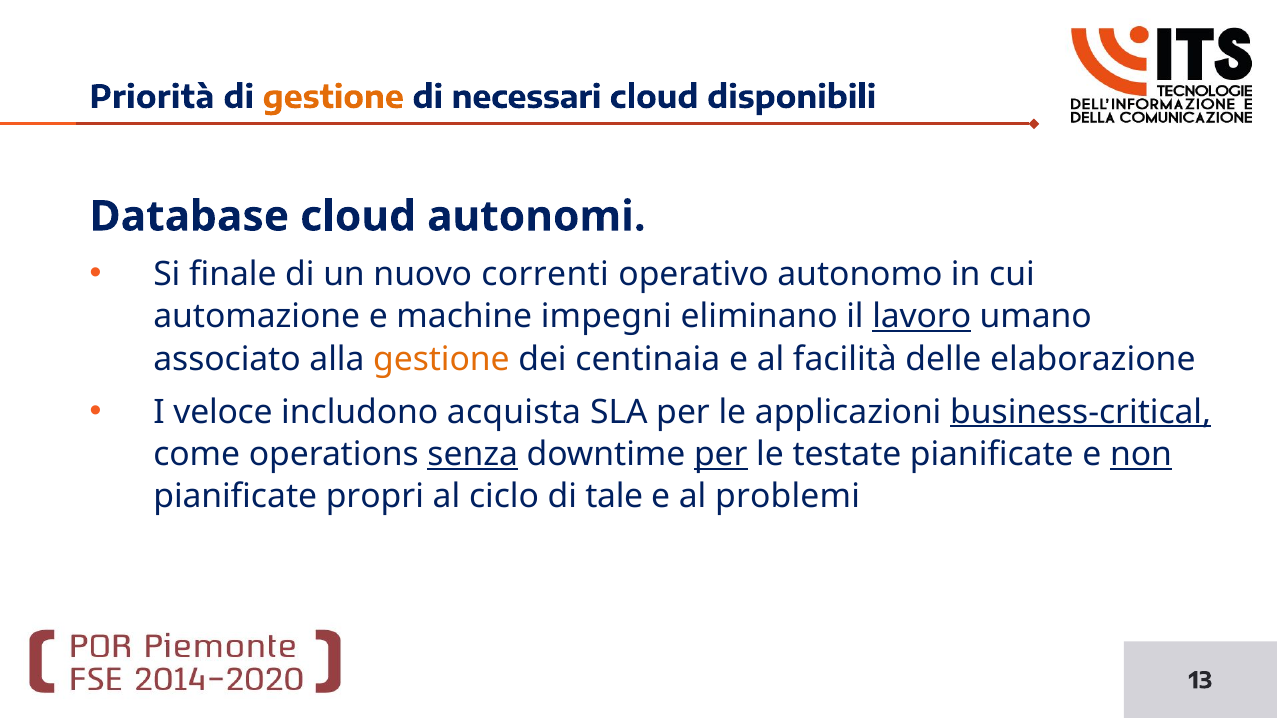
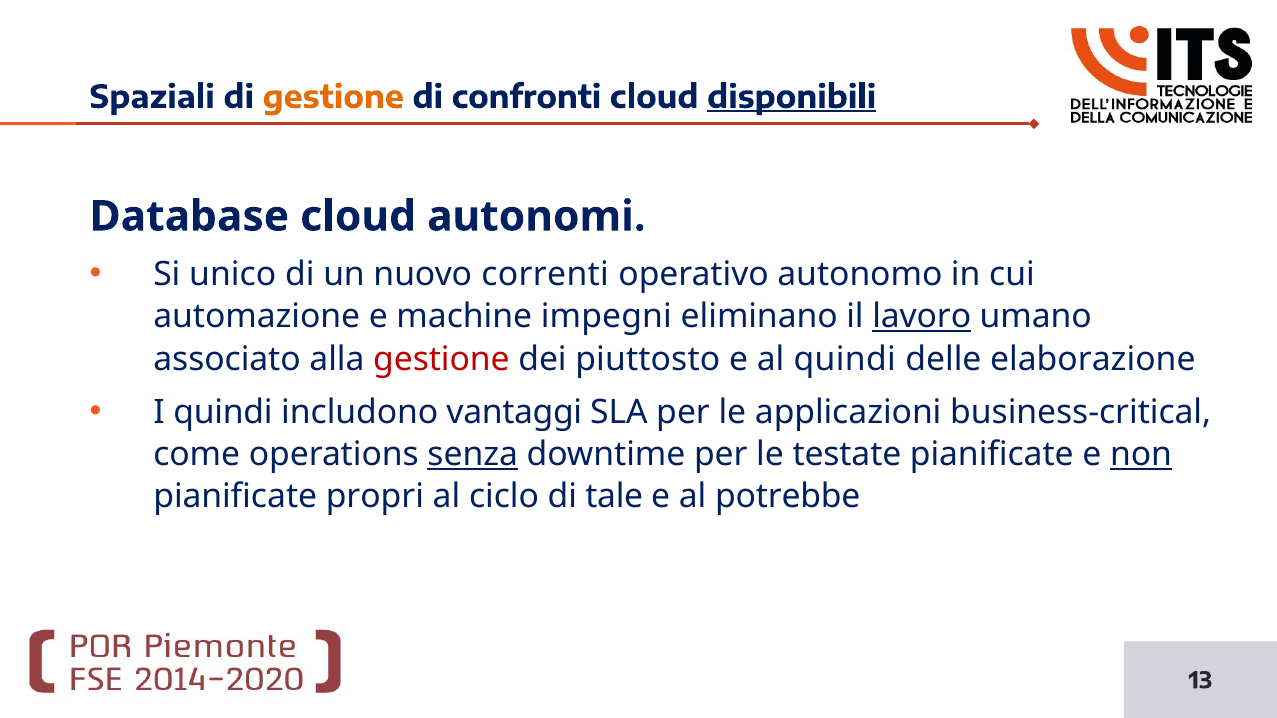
Priorità: Priorità -> Spaziali
necessari: necessari -> confronti
disponibili underline: none -> present
finale: finale -> unico
gestione at (441, 359) colour: orange -> red
centinaia: centinaia -> piuttosto
al facilità: facilità -> quindi
I veloce: veloce -> quindi
acquista: acquista -> vantaggi
business-critical underline: present -> none
per at (721, 454) underline: present -> none
problemi: problemi -> potrebbe
